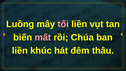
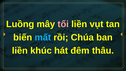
mất colour: pink -> light blue
